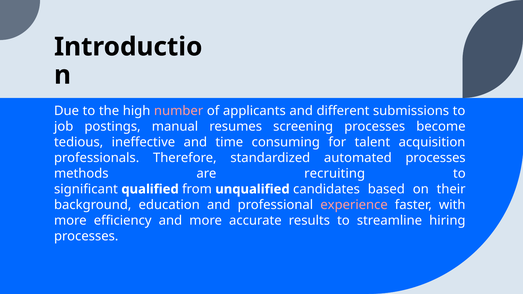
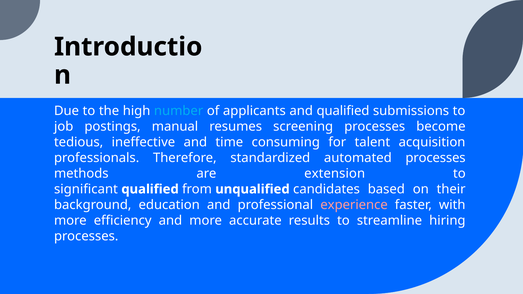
number colour: pink -> light blue
and different: different -> qualified
recruiting: recruiting -> extension
